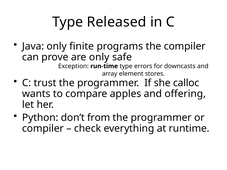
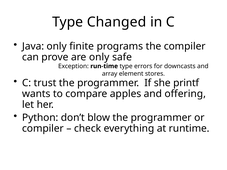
Released: Released -> Changed
calloc: calloc -> printf
from: from -> blow
